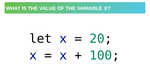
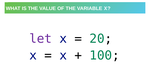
let colour: black -> purple
